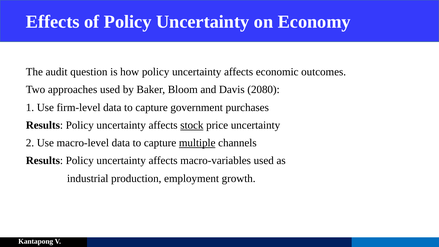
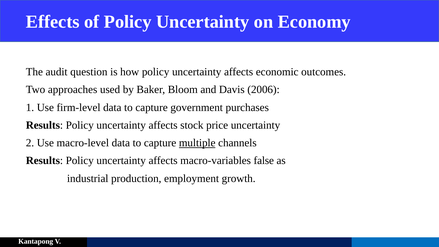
2080: 2080 -> 2006
stock underline: present -> none
macro-variables used: used -> false
